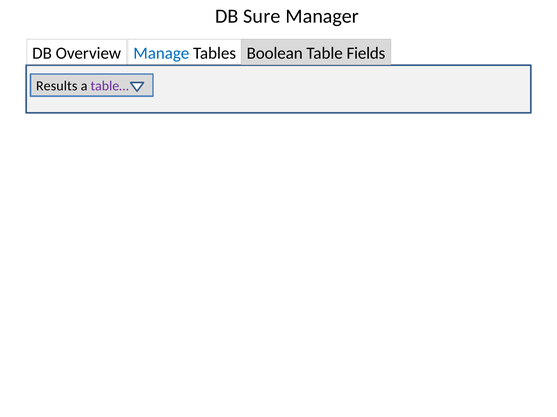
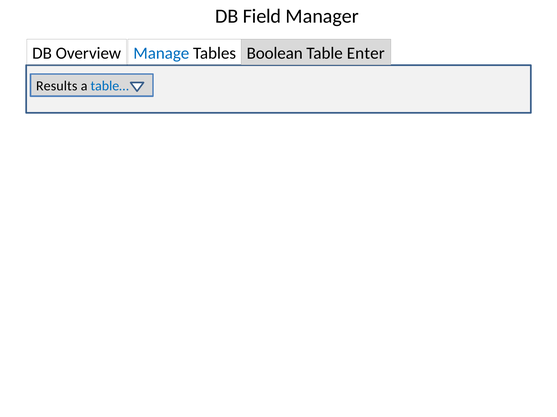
Sure: Sure -> Field
Fields: Fields -> Enter
table… colour: purple -> blue
